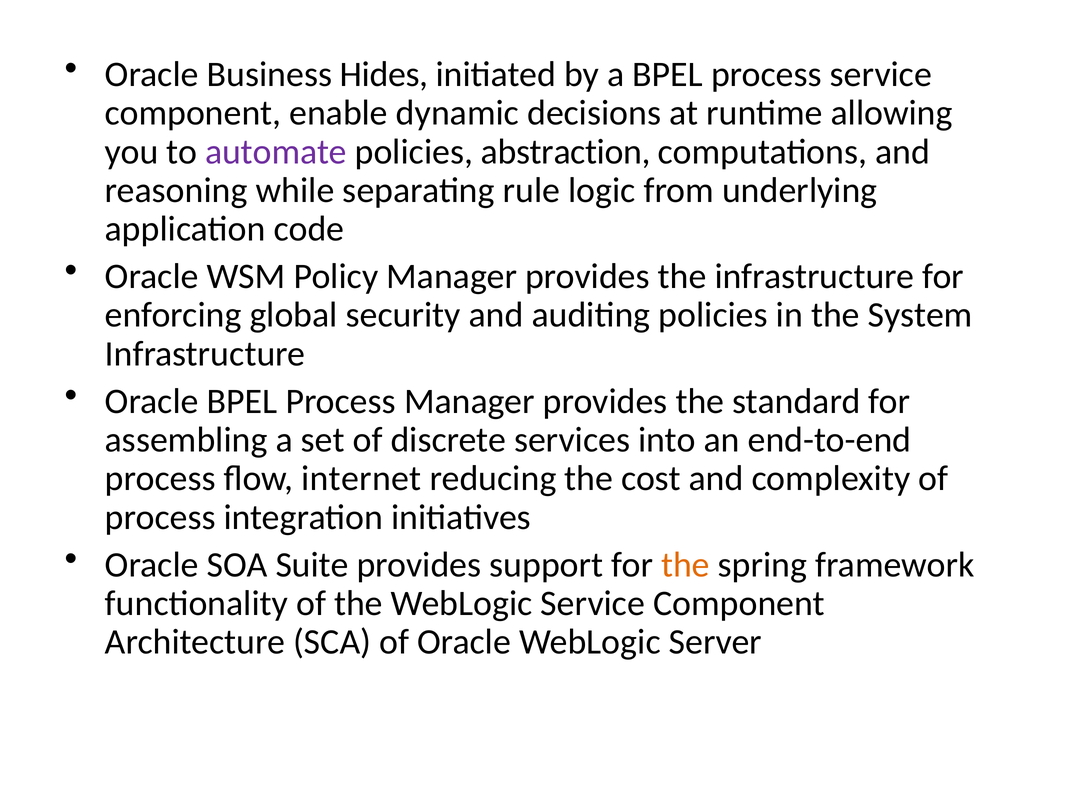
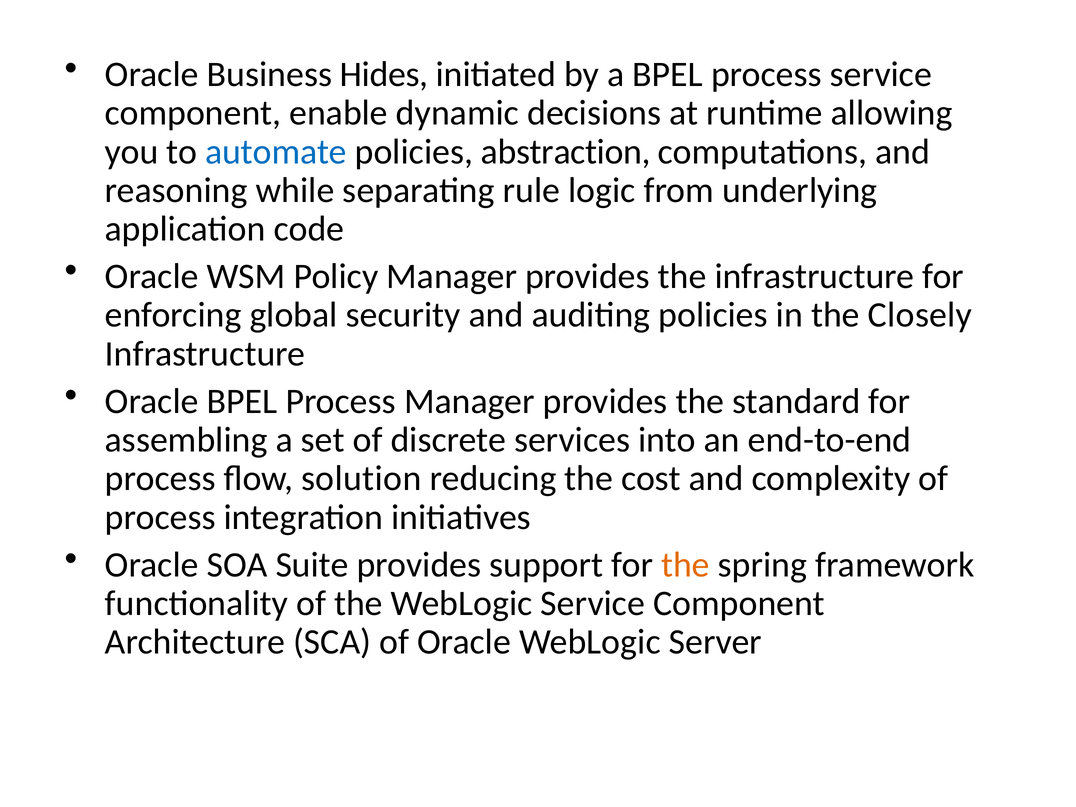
automate colour: purple -> blue
System: System -> Closely
internet: internet -> solution
